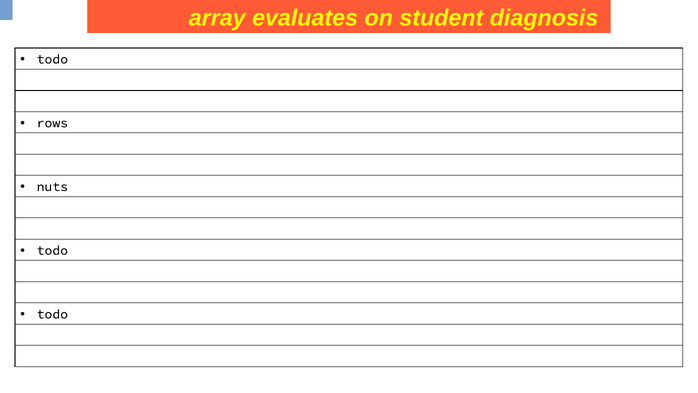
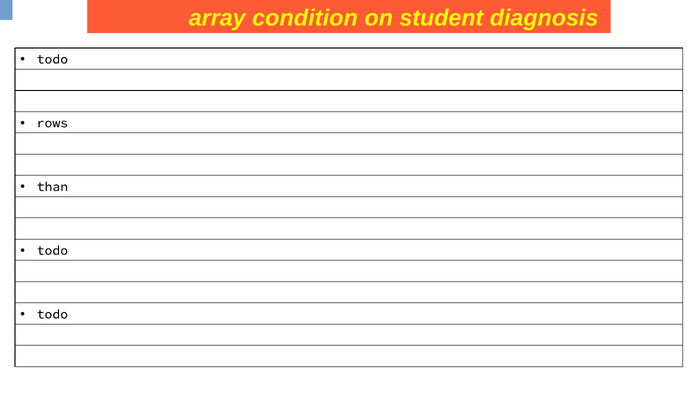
evaluates: evaluates -> condition
nuts: nuts -> than
